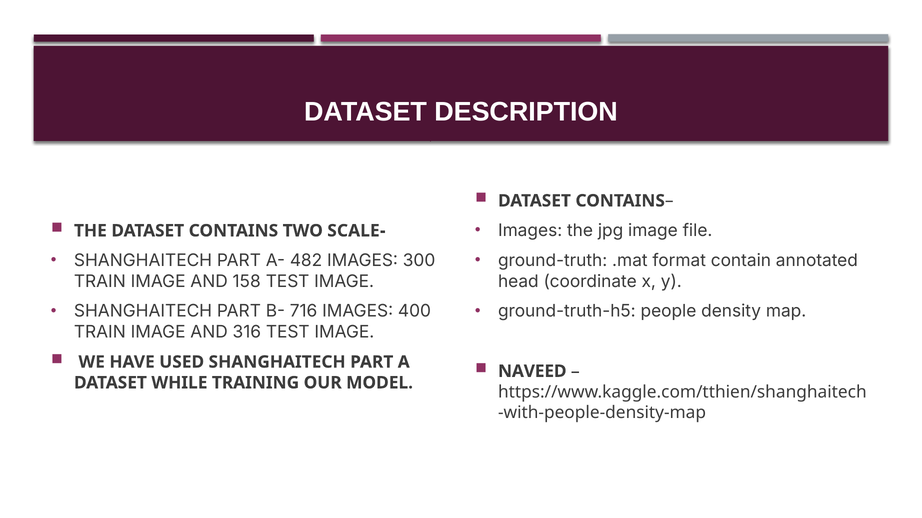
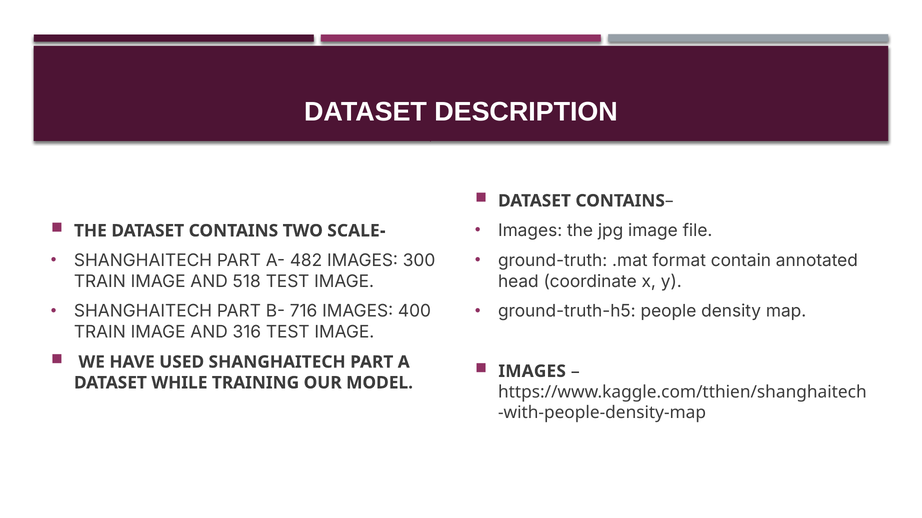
158: 158 -> 518
NAVEED at (532, 372): NAVEED -> IMAGES
